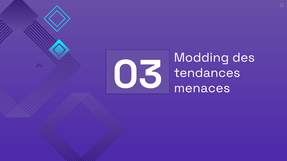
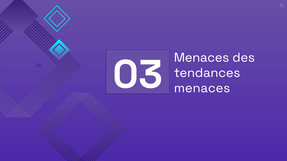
Modding at (201, 58): Modding -> Menaces
